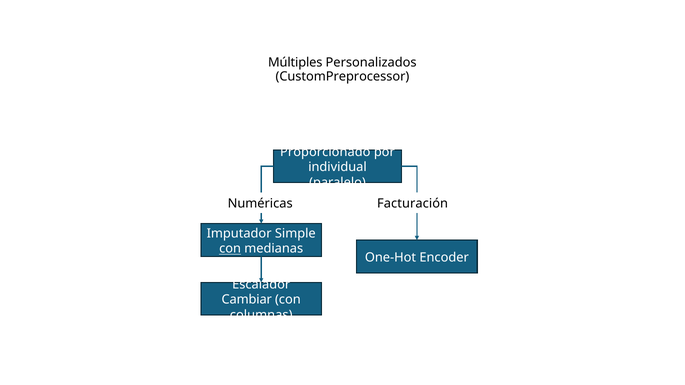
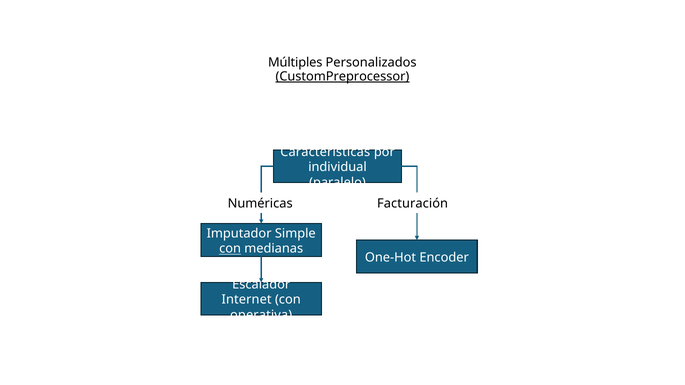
CustomPreprocessor underline: none -> present
Proporcionado: Proporcionado -> Características
Cambiar: Cambiar -> Internet
columnas: columnas -> operativa
